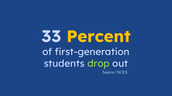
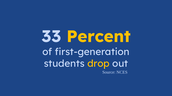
drop colour: light green -> yellow
